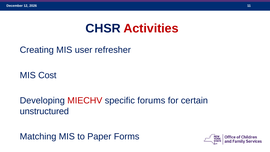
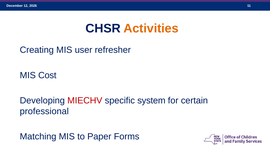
Activities colour: red -> orange
forums: forums -> system
unstructured: unstructured -> professional
